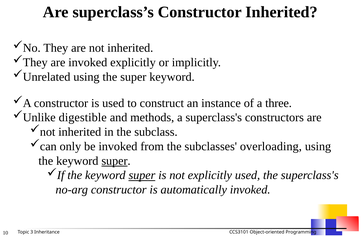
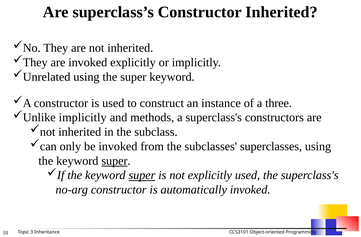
Unlike digestible: digestible -> implicitly
overloading: overloading -> superclasses
